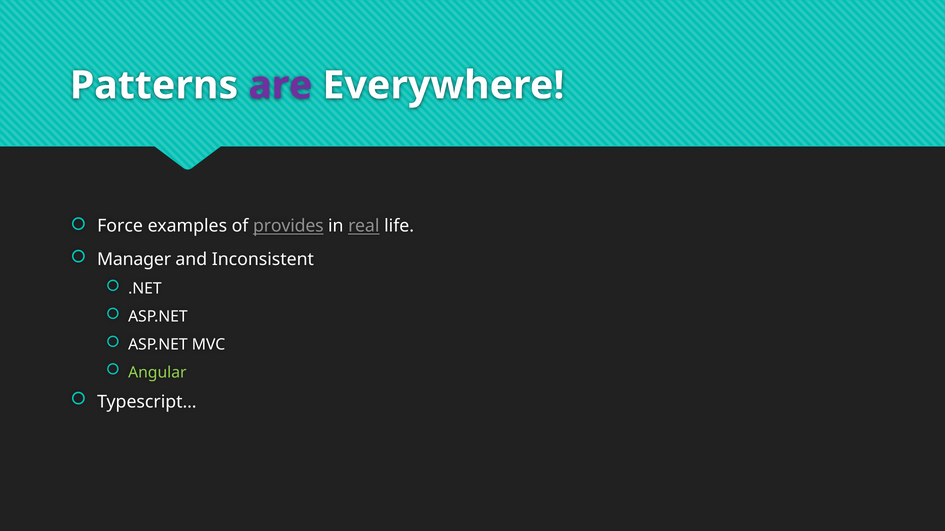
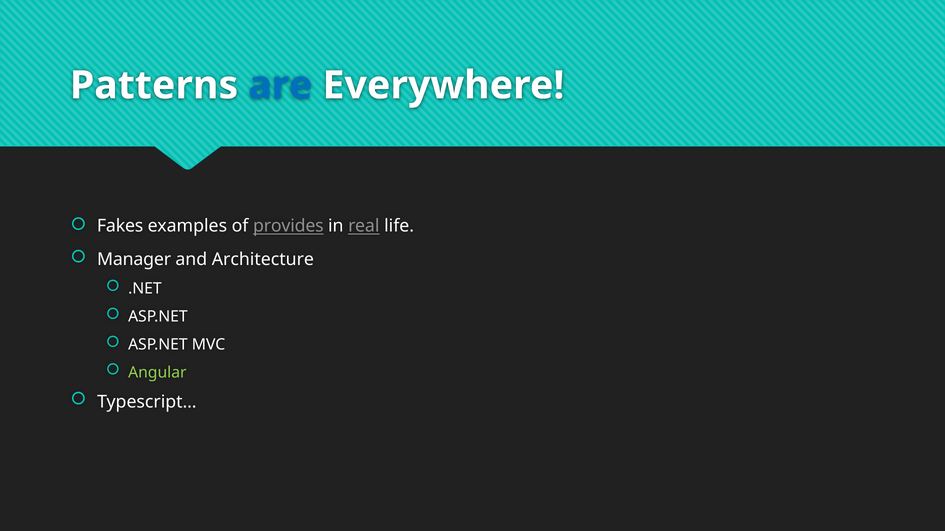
are colour: purple -> blue
Force: Force -> Fakes
Inconsistent: Inconsistent -> Architecture
